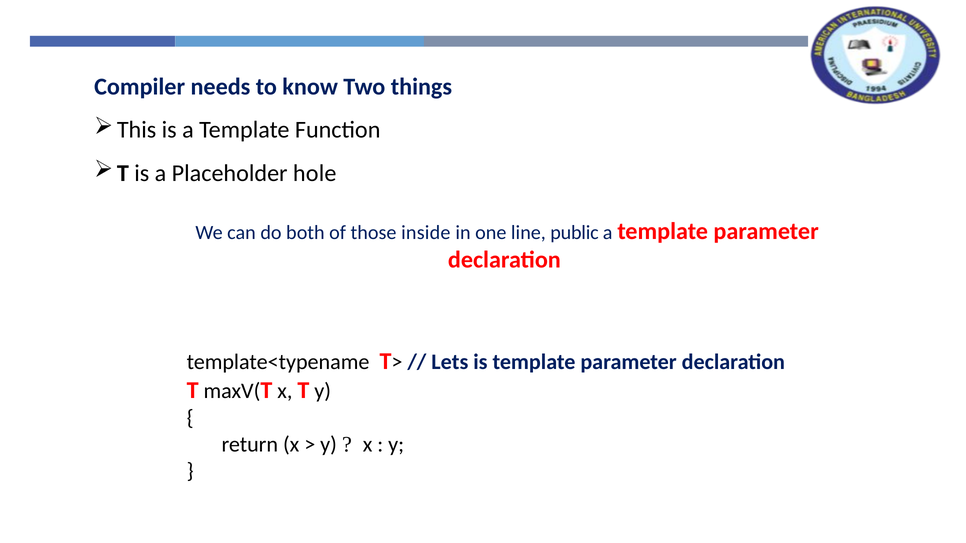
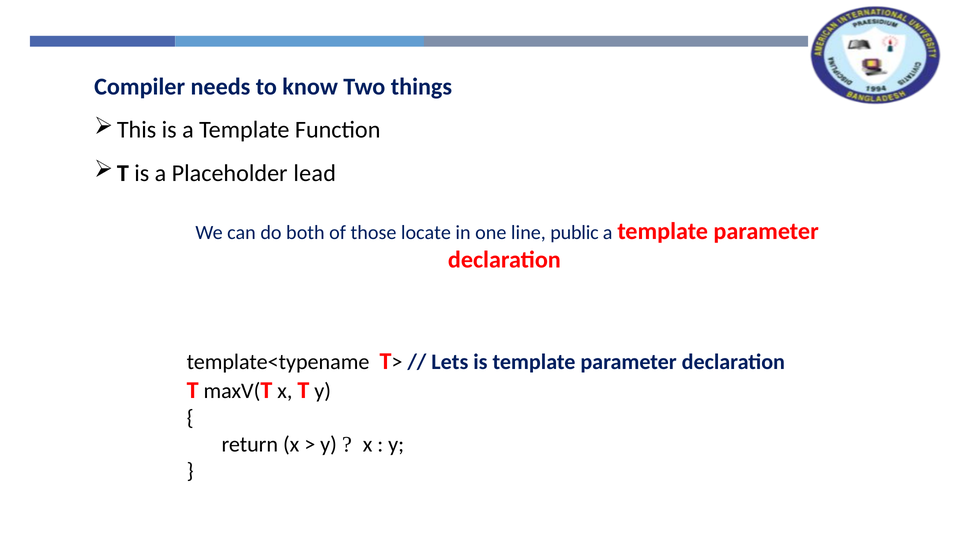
hole: hole -> lead
inside: inside -> locate
